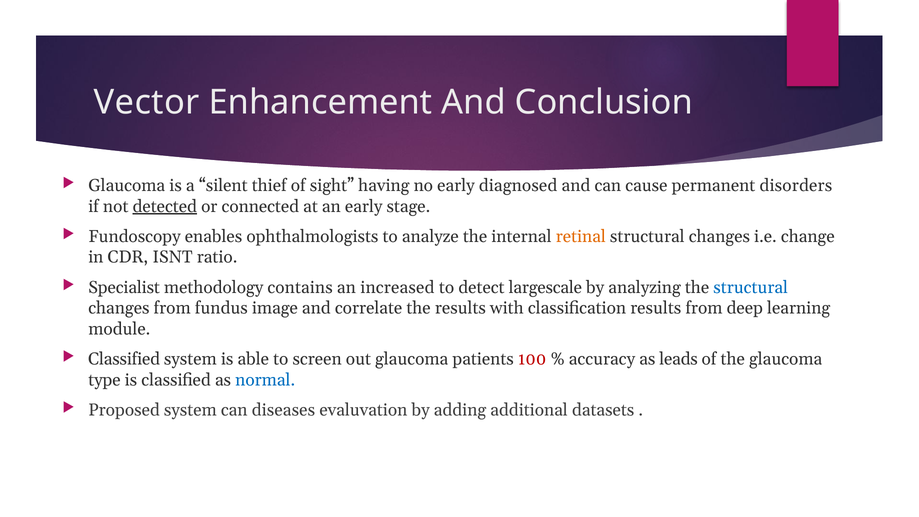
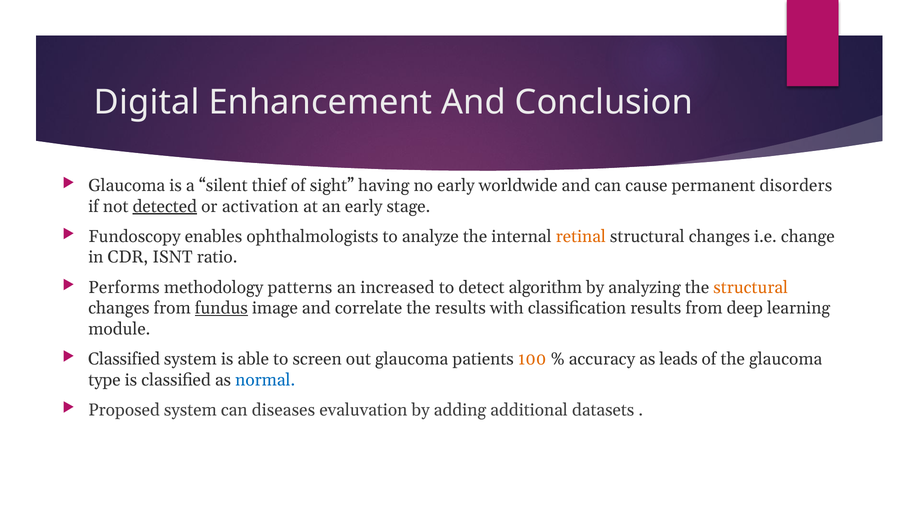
Vector: Vector -> Digital
diagnosed: diagnosed -> worldwide
connected: connected -> activation
Specialist: Specialist -> Performs
contains: contains -> patterns
largescale: largescale -> algorithm
structural at (751, 287) colour: blue -> orange
fundus underline: none -> present
100 colour: red -> orange
